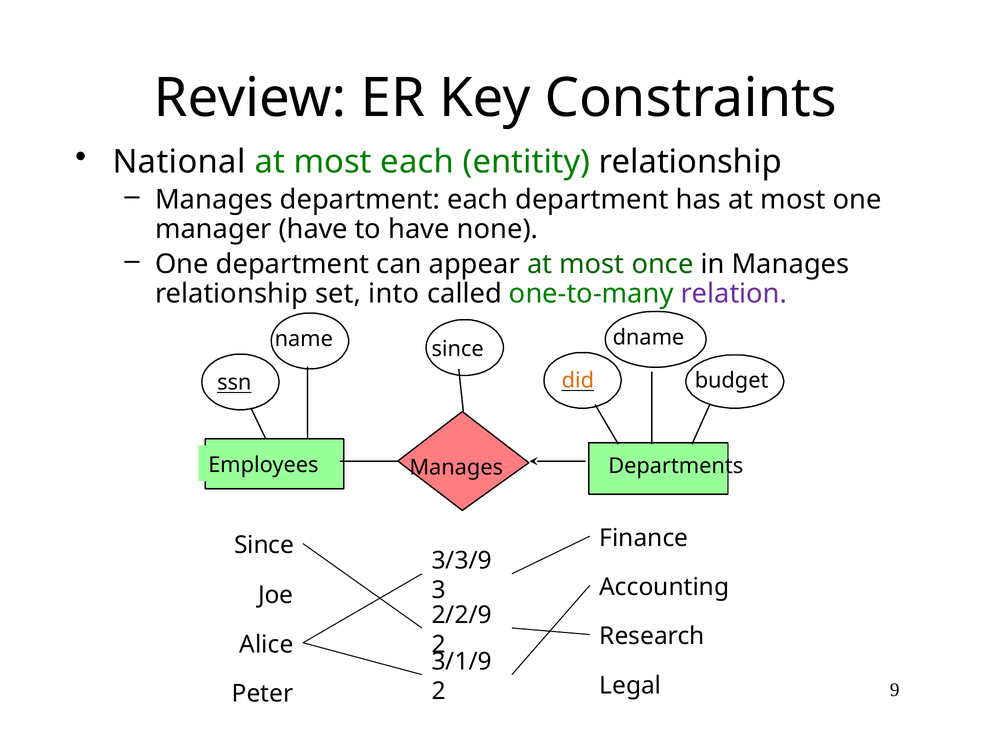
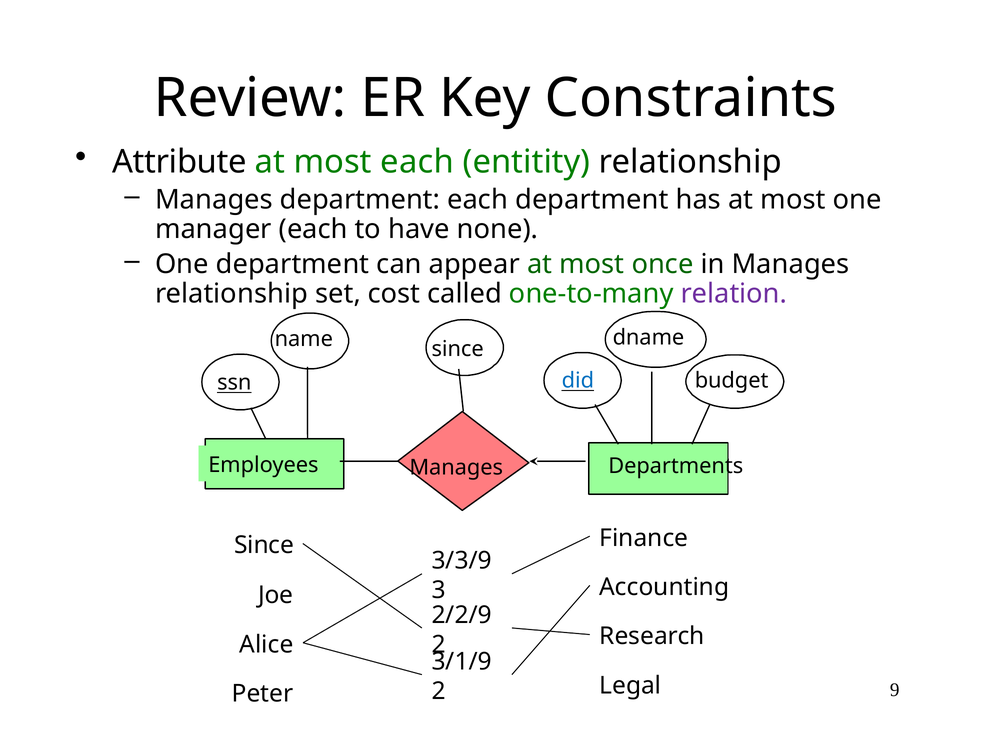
National: National -> Attribute
manager have: have -> each
into: into -> cost
did colour: orange -> blue
